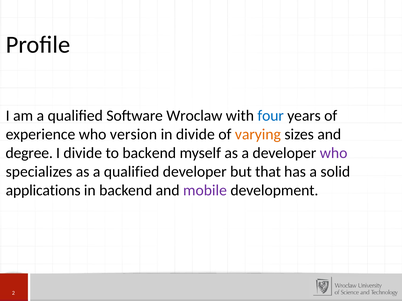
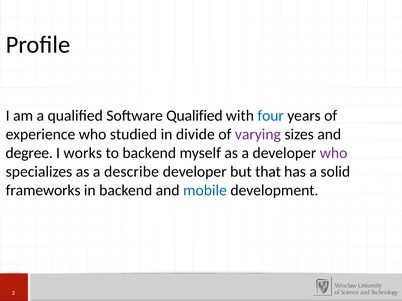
Software Wroclaw: Wroclaw -> Qualified
version: version -> studied
varying colour: orange -> purple
I divide: divide -> works
as a qualified: qualified -> describe
applications: applications -> frameworks
mobile colour: purple -> blue
